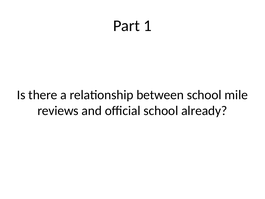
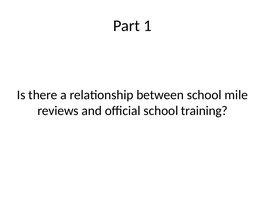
already: already -> training
